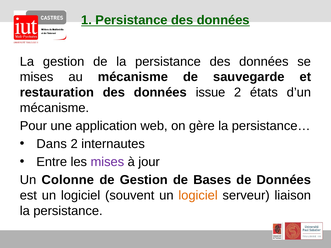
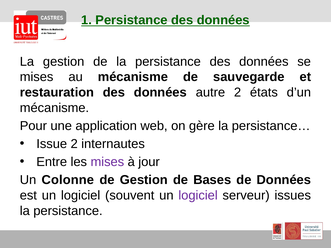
issue: issue -> autre
Dans: Dans -> Issue
logiciel at (198, 196) colour: orange -> purple
liaison: liaison -> issues
